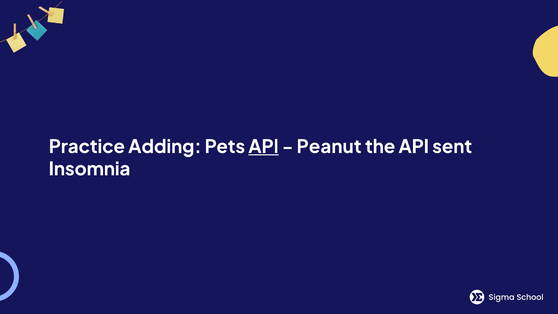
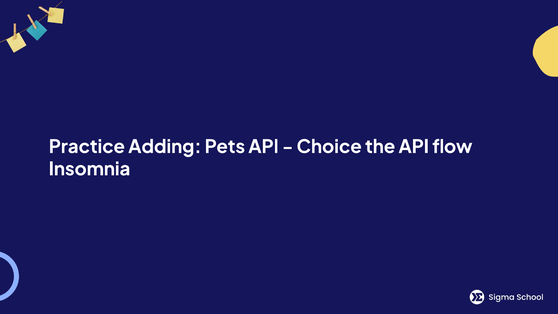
API at (264, 147) underline: present -> none
Peanut: Peanut -> Choice
sent: sent -> flow
